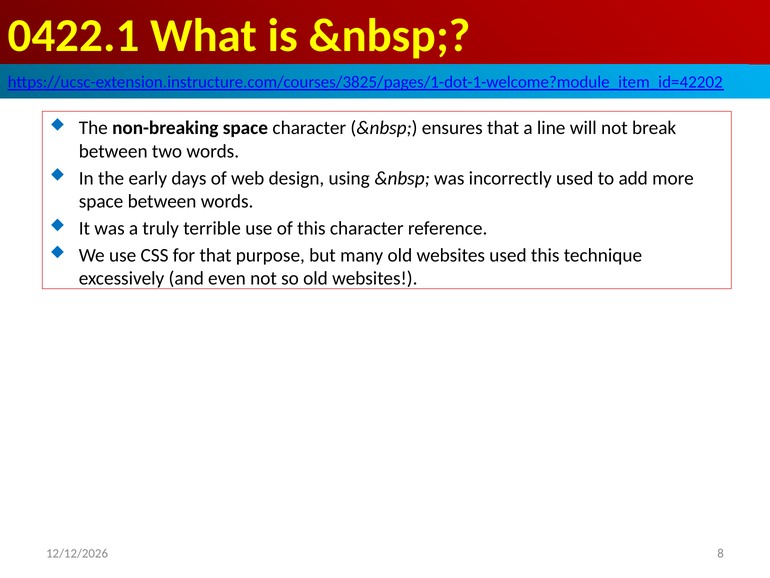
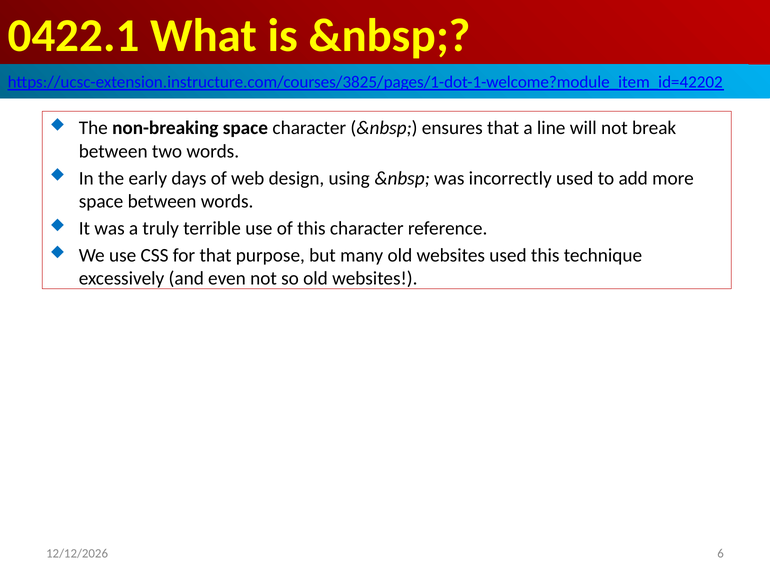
8: 8 -> 6
